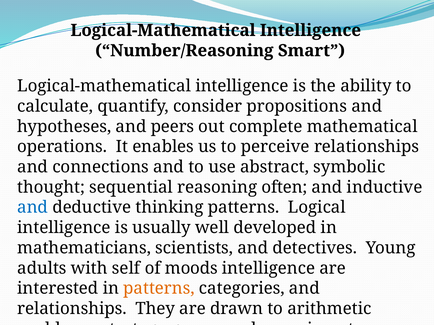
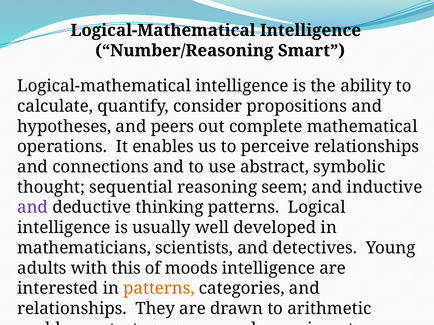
often: often -> seem
and at (33, 208) colour: blue -> purple
self: self -> this
